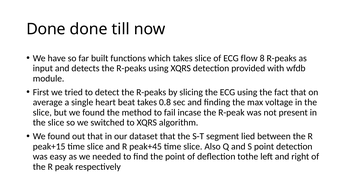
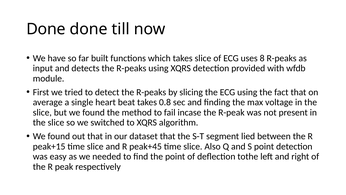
flow: flow -> uses
